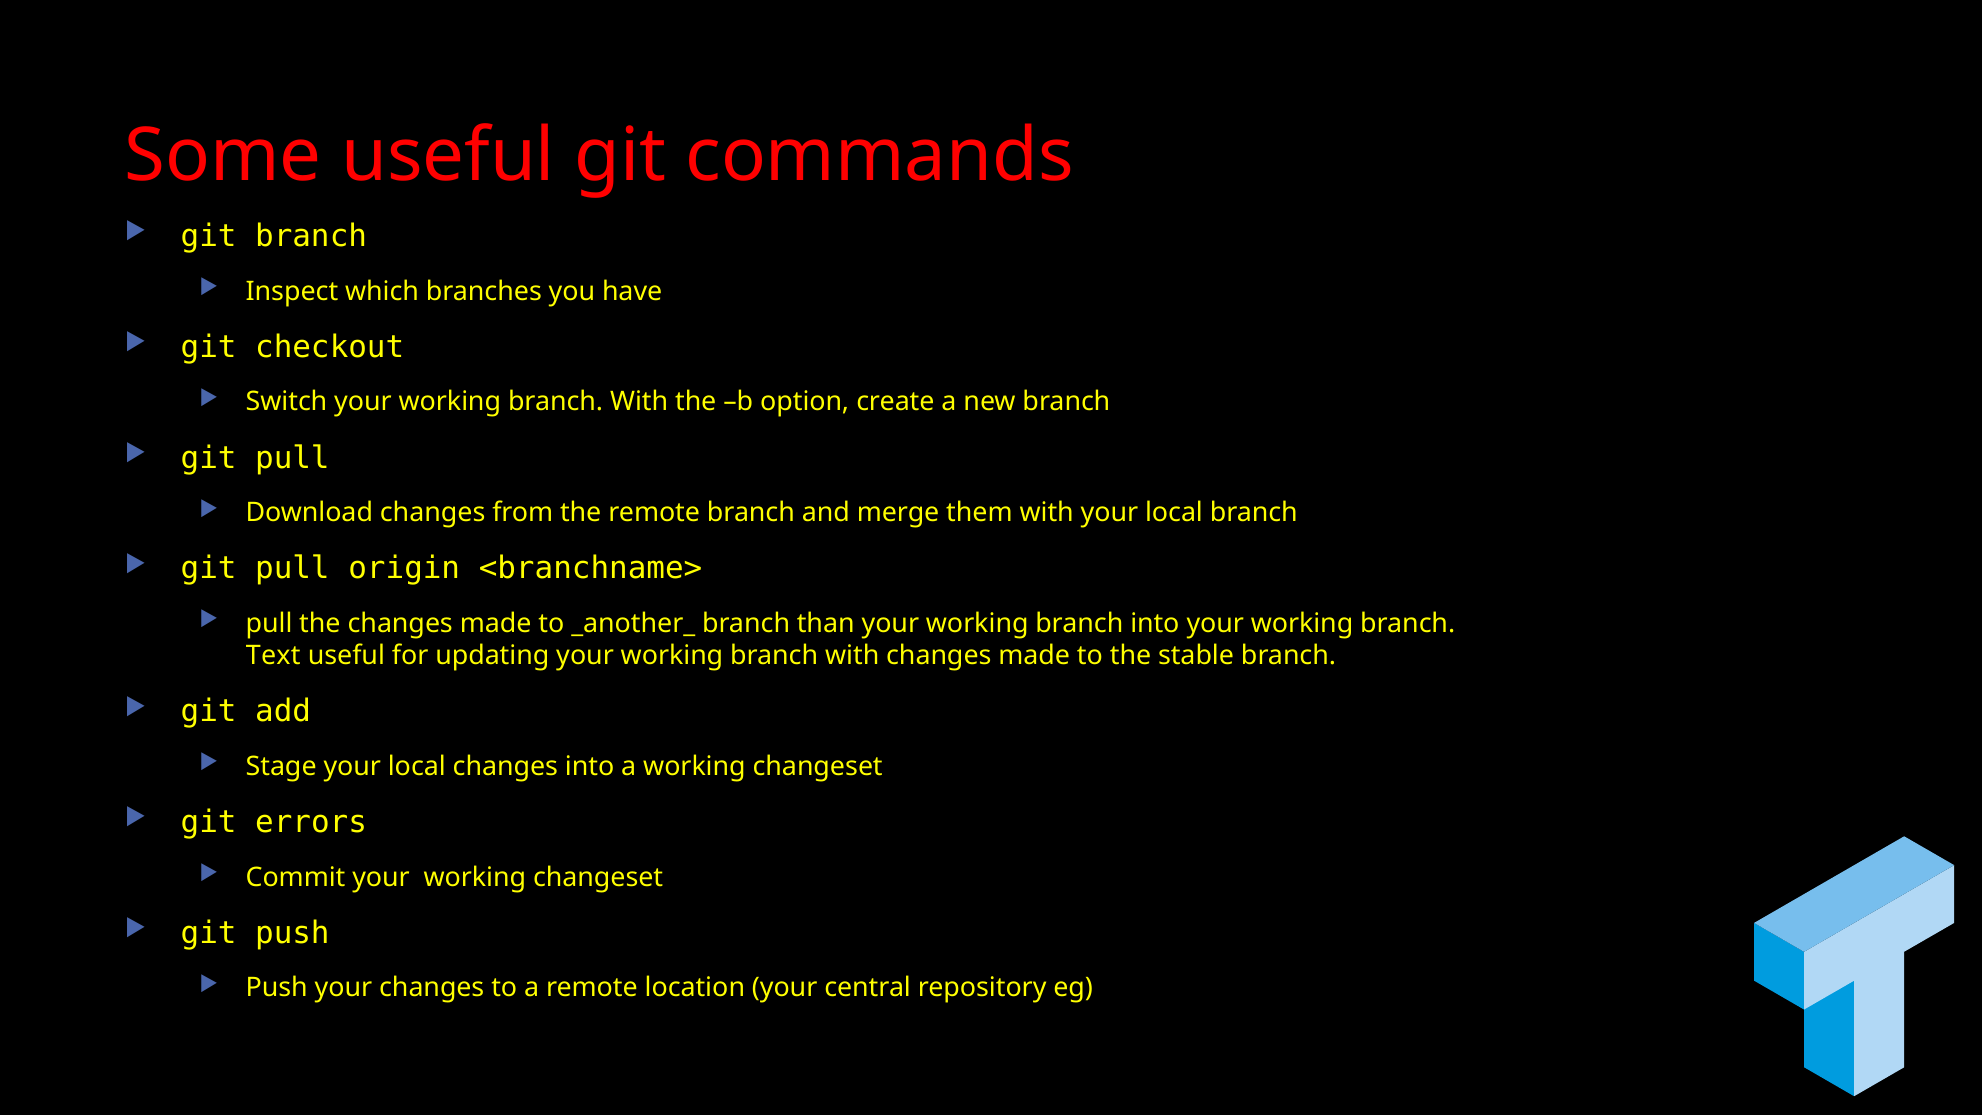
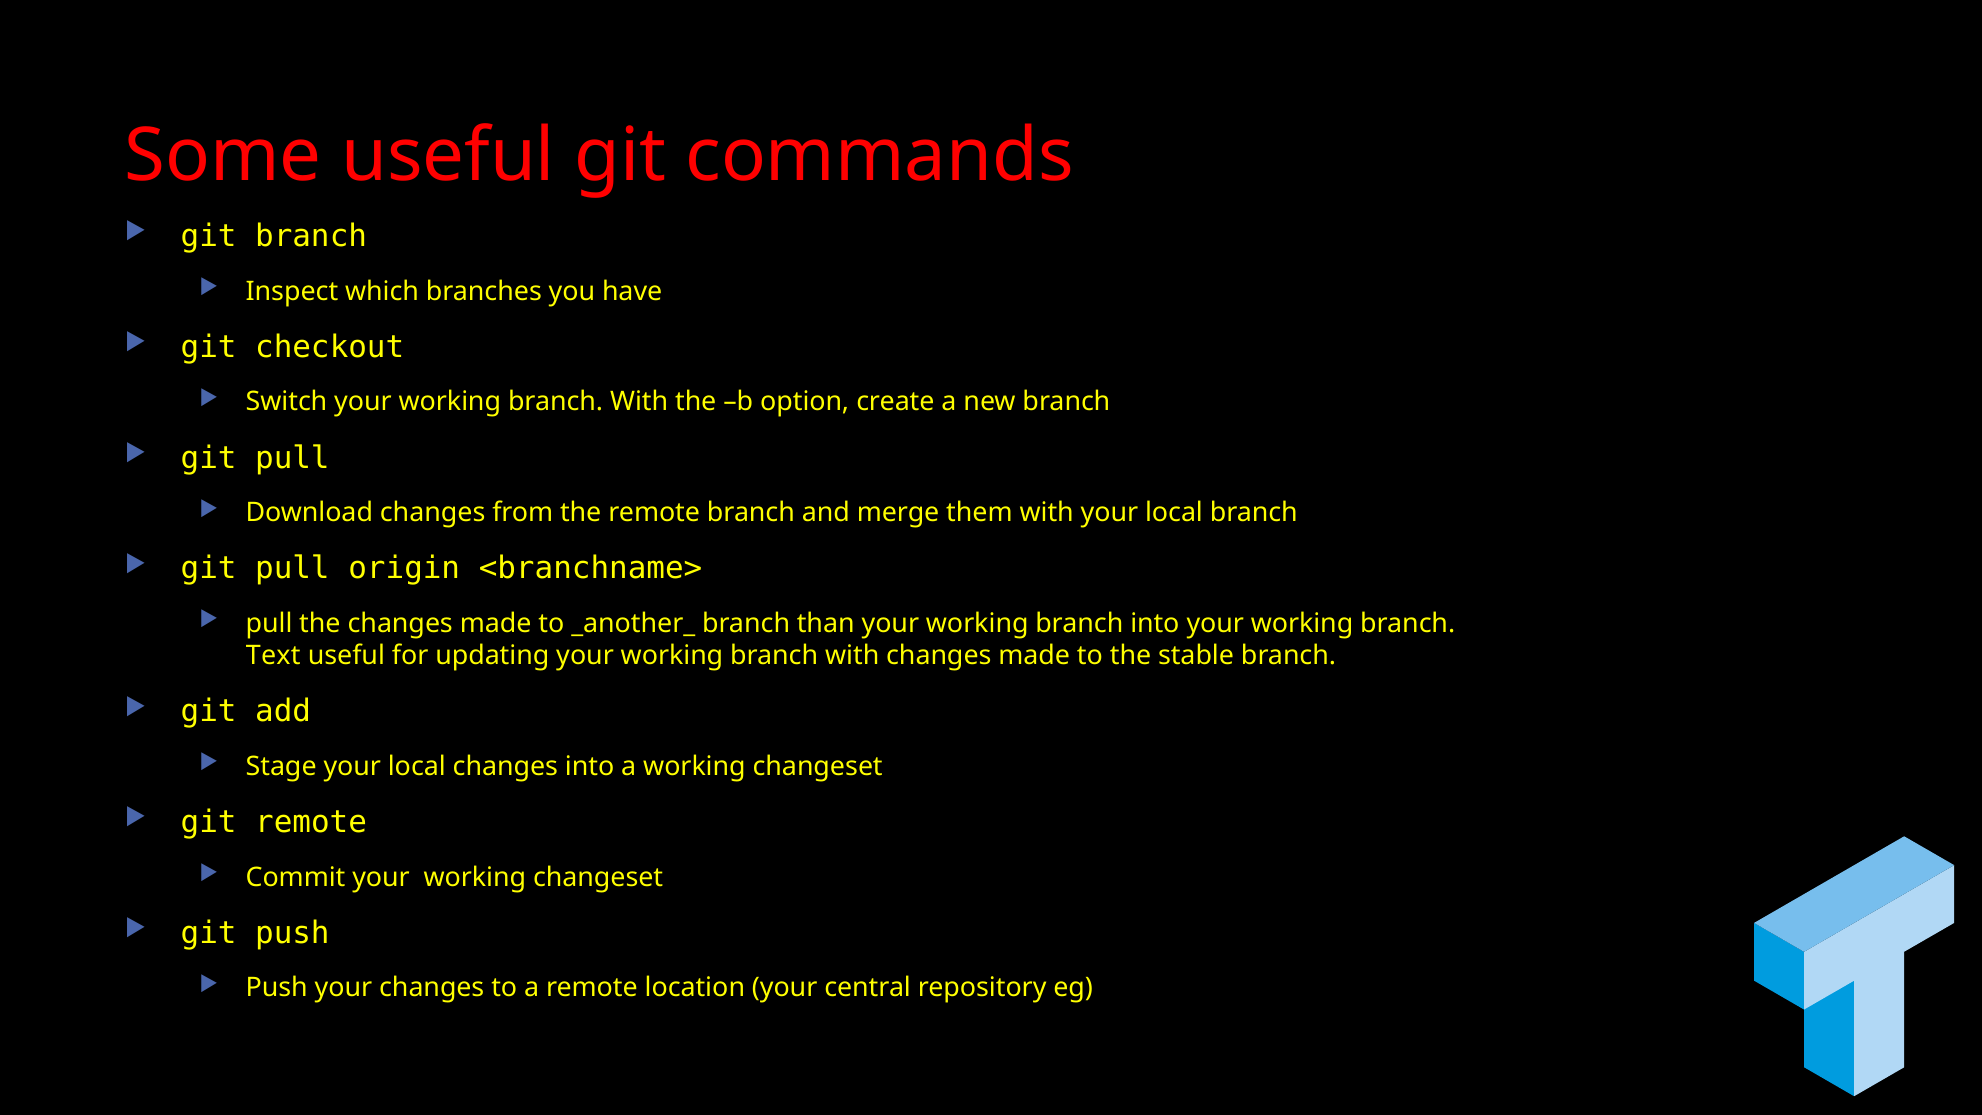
git errors: errors -> remote
